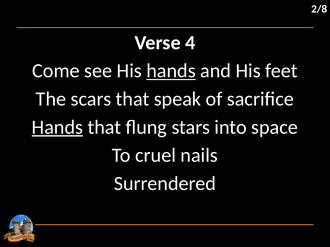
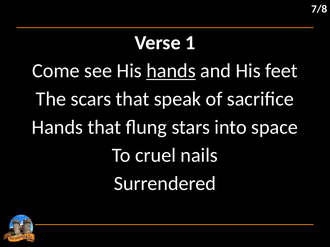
2/8: 2/8 -> 7/8
4: 4 -> 1
Hands at (57, 127) underline: present -> none
